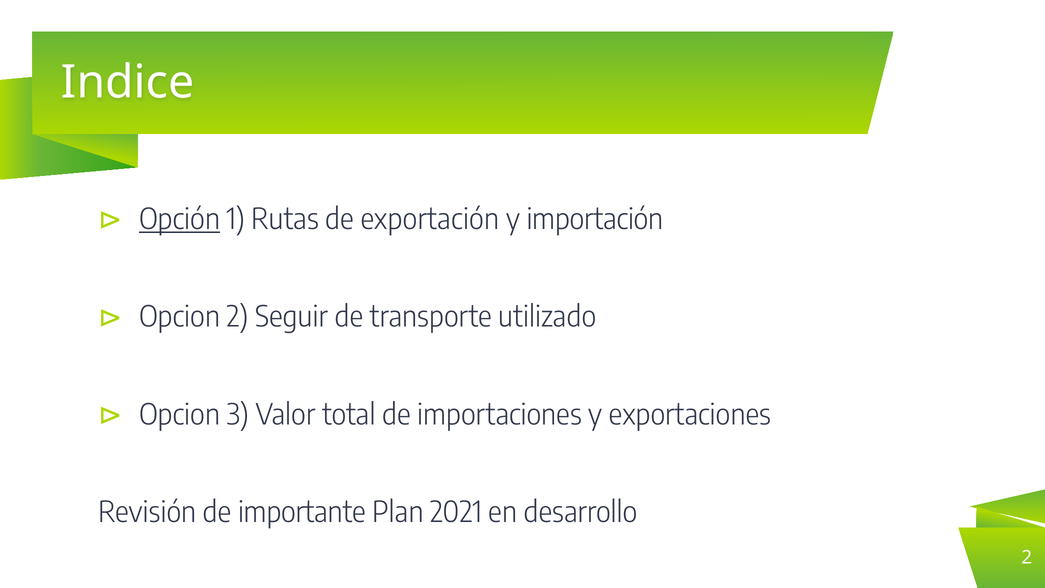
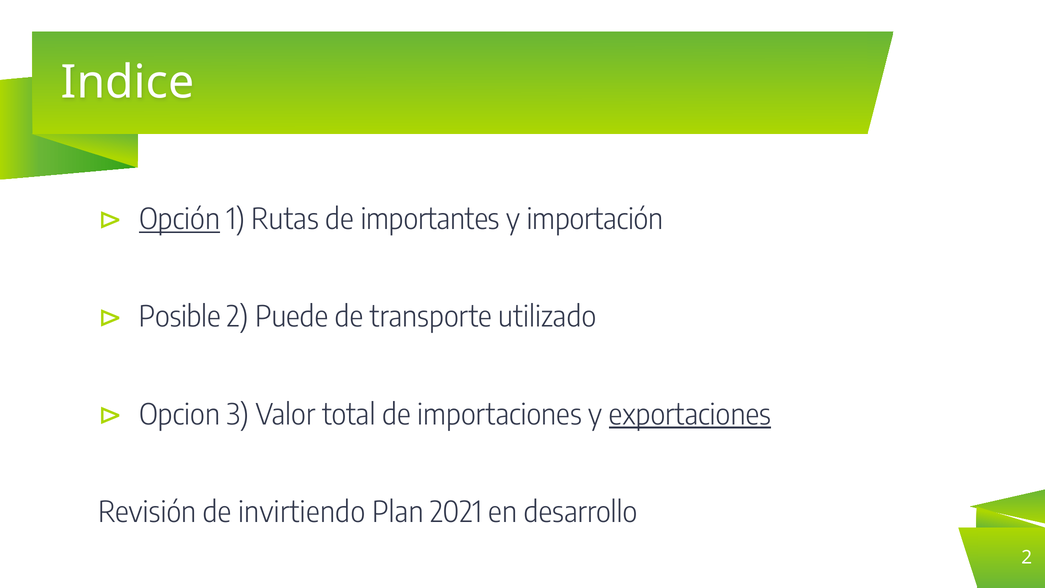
exportación: exportación -> importantes
Opcion at (180, 317): Opcion -> Posible
Seguir: Seguir -> Puede
exportaciones underline: none -> present
importante: importante -> invirtiendo
